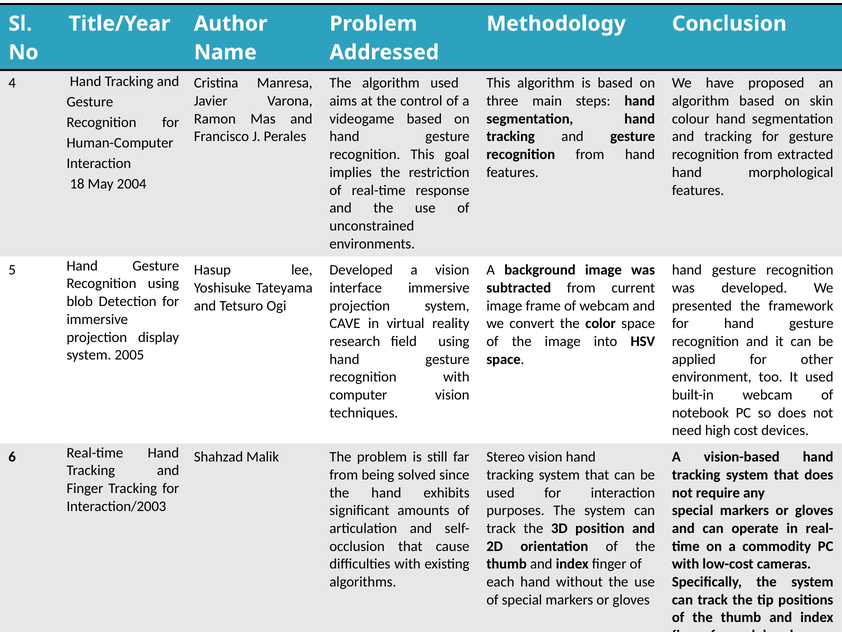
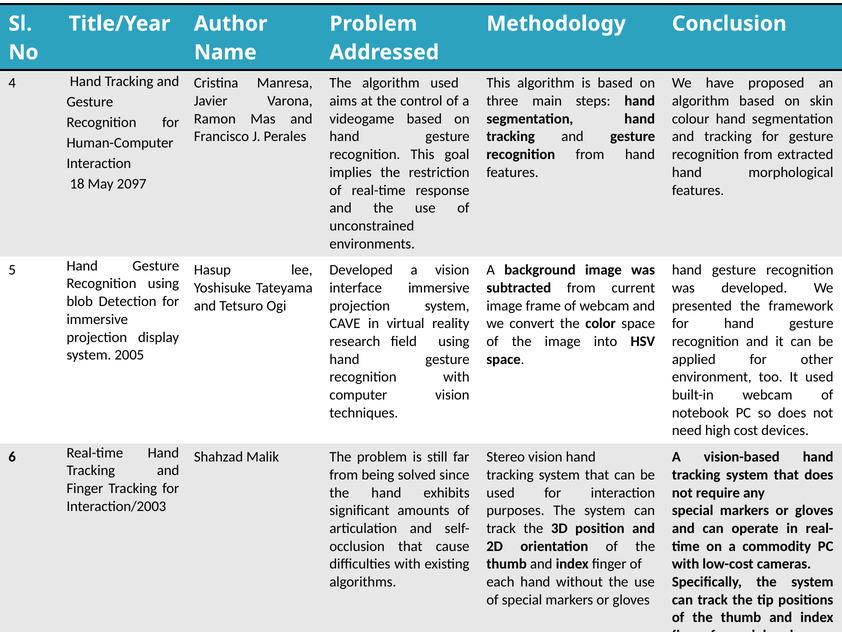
2004: 2004 -> 2097
